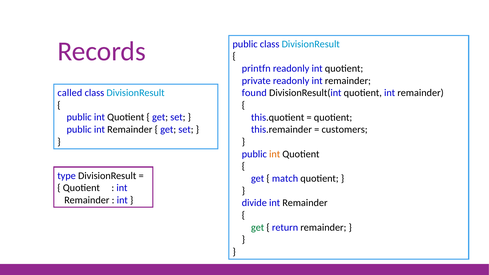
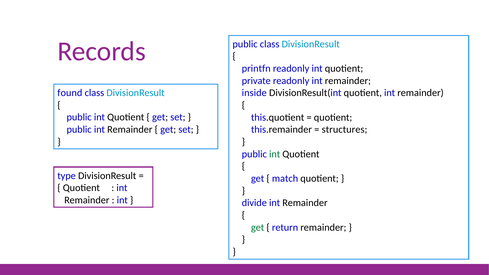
called: called -> found
found: found -> inside
customers: customers -> structures
int at (275, 154) colour: orange -> green
